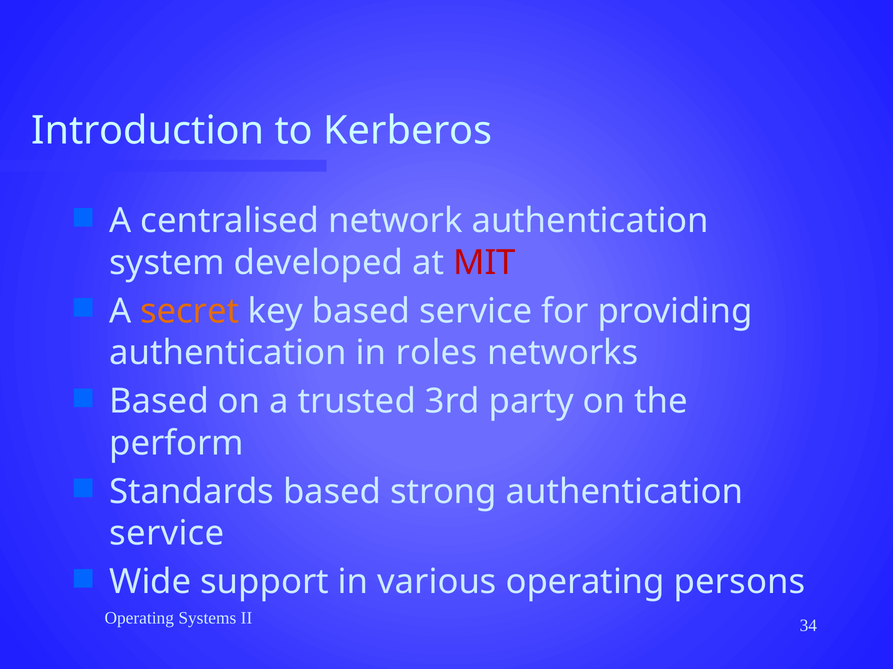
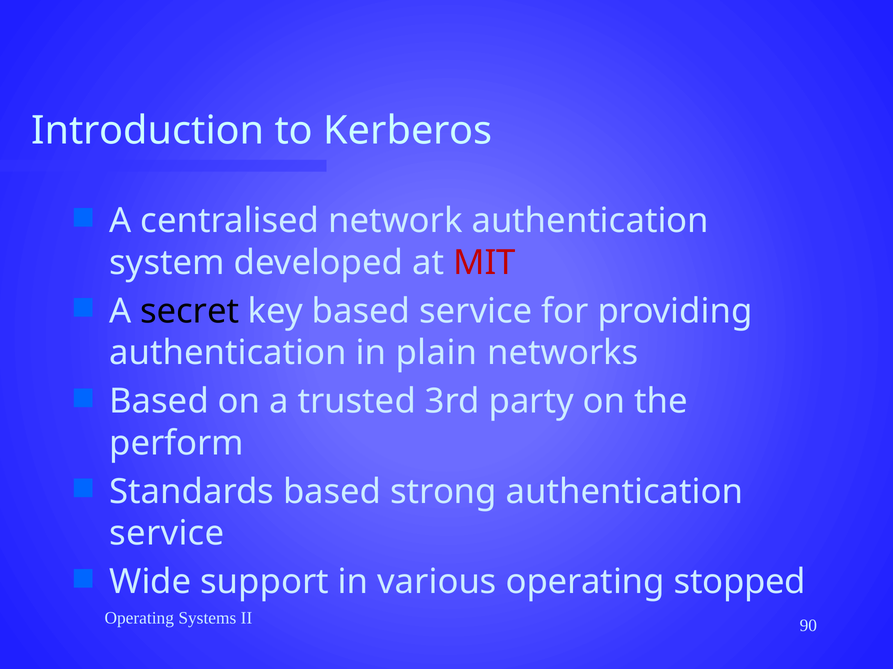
secret colour: orange -> black
roles: roles -> plain
persons: persons -> stopped
34: 34 -> 90
